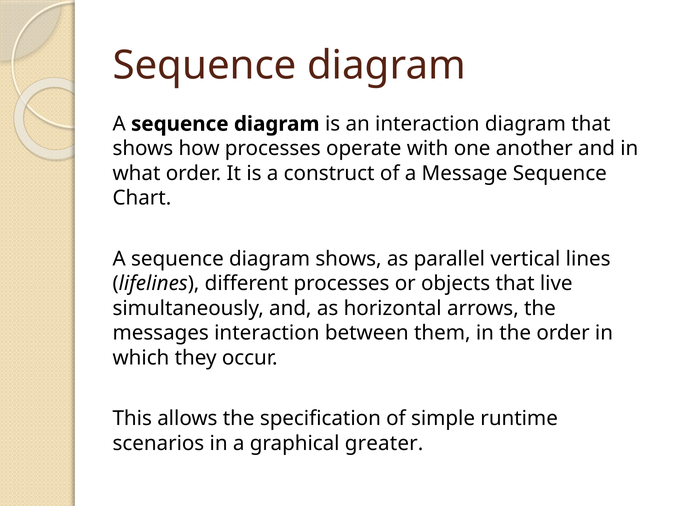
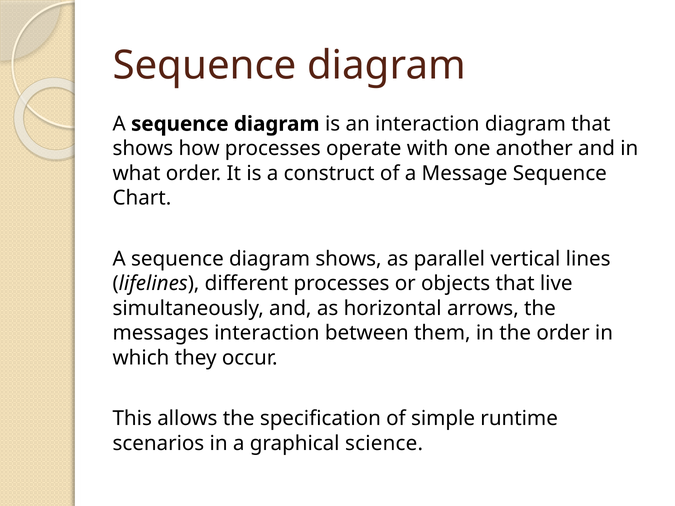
greater: greater -> science
